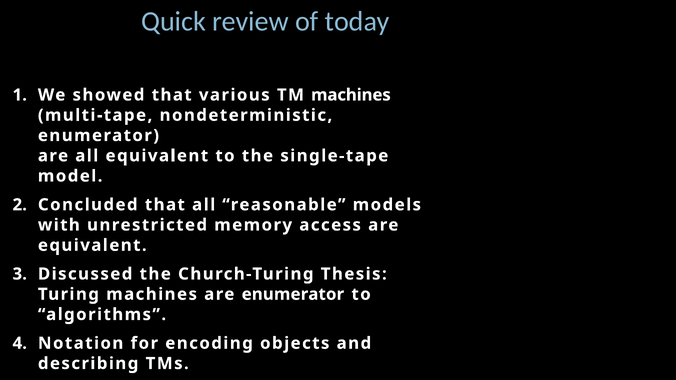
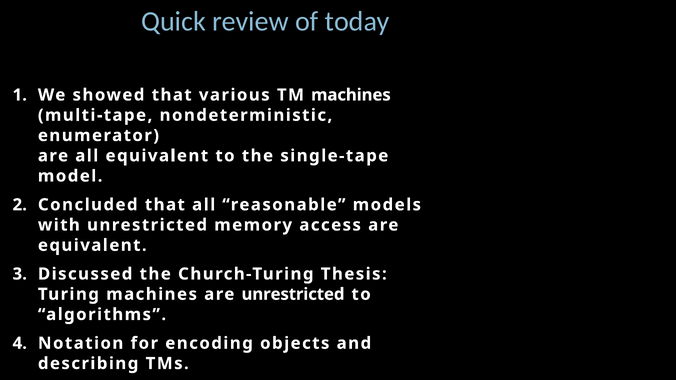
are enumerator: enumerator -> unrestricted
